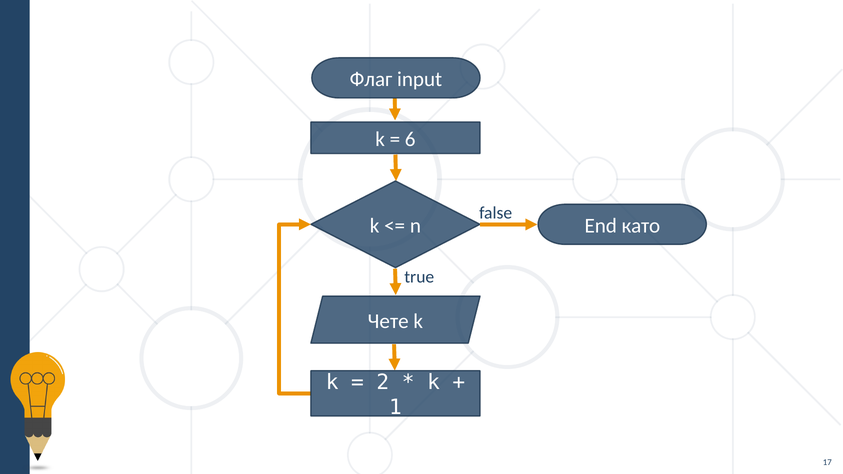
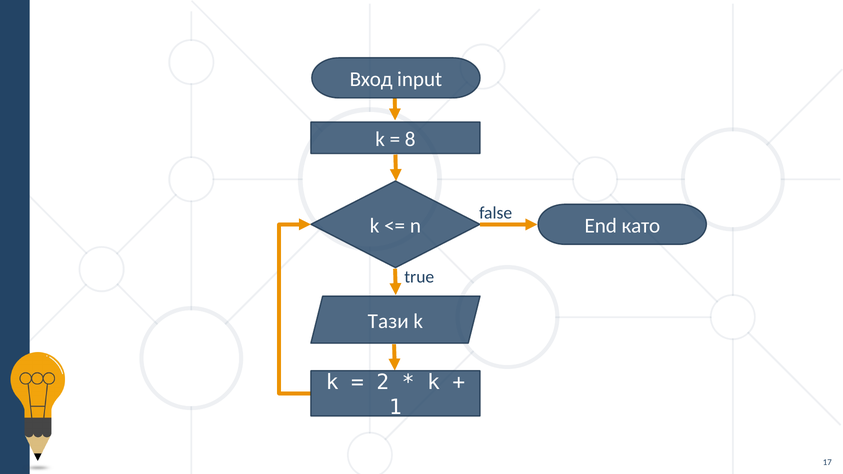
Флаг: Флаг -> Вход
6: 6 -> 8
Чете: Чете -> Тази
